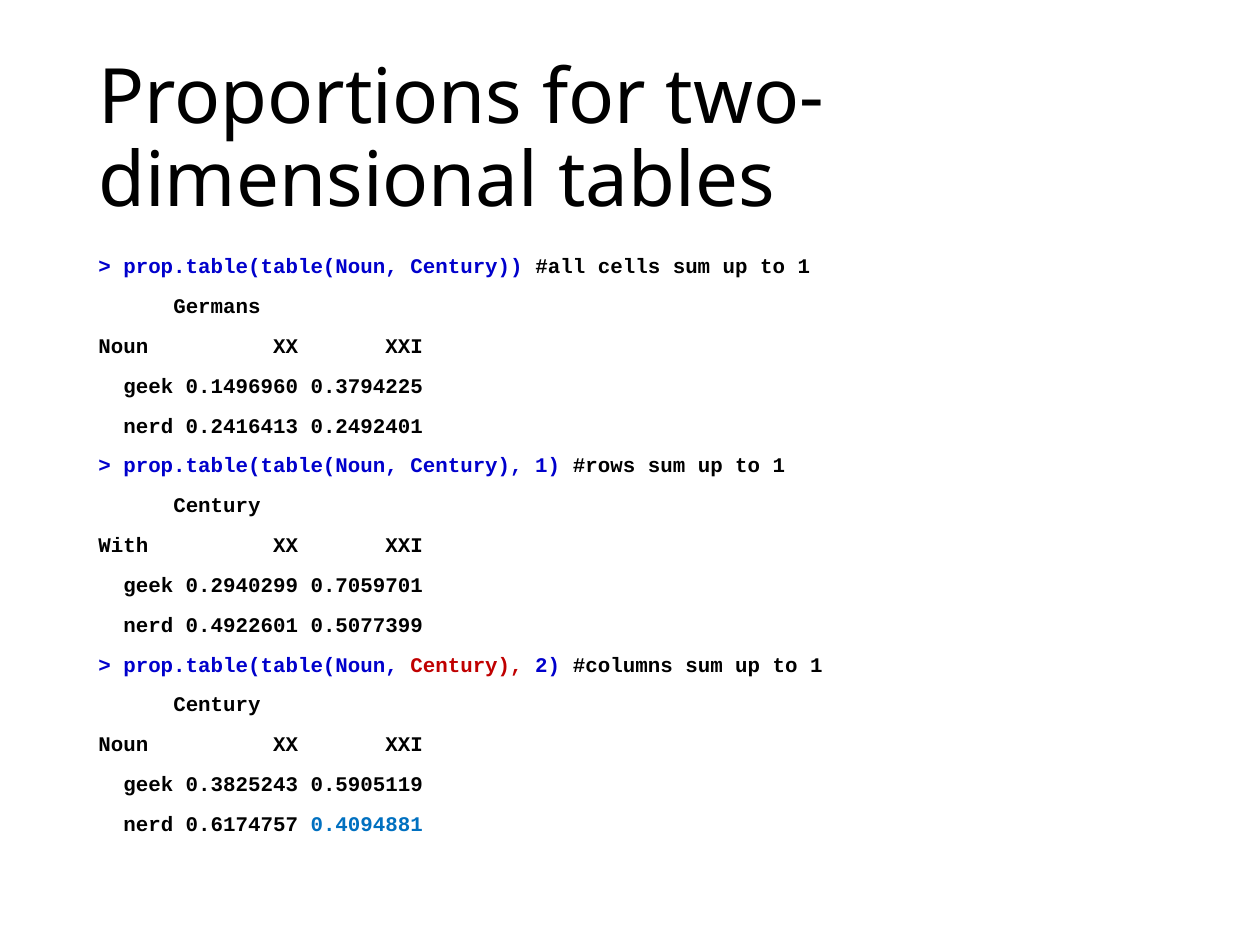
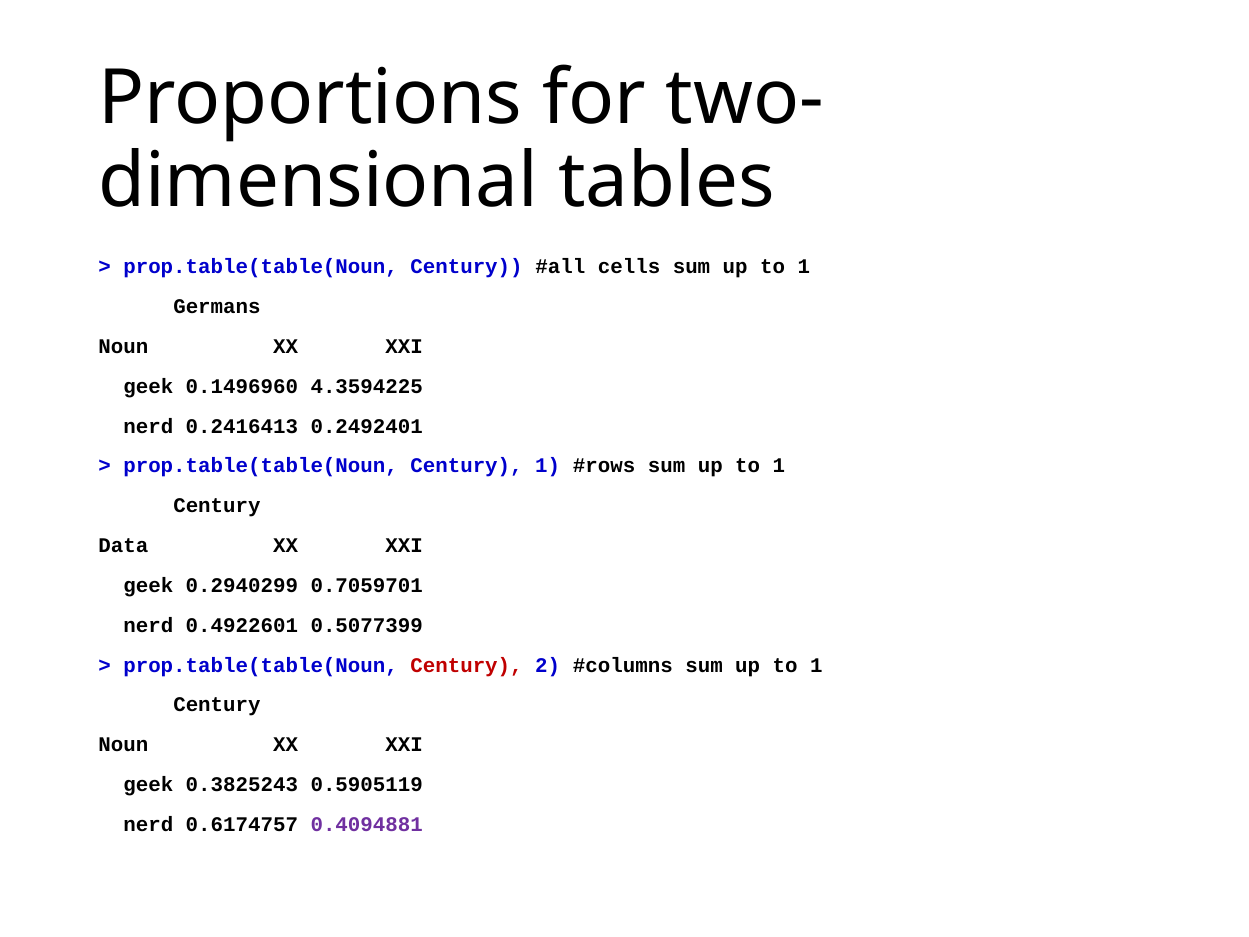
0.3794225: 0.3794225 -> 4.3594225
With: With -> Data
0.4094881 colour: blue -> purple
